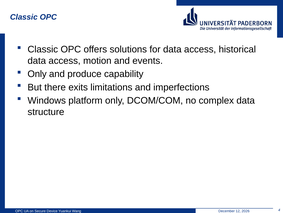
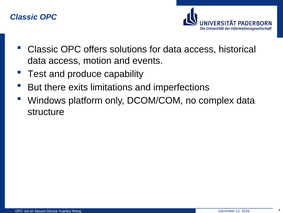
Only at (37, 74): Only -> Test
